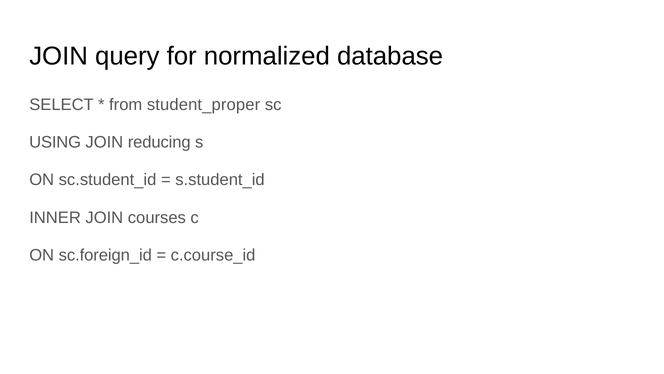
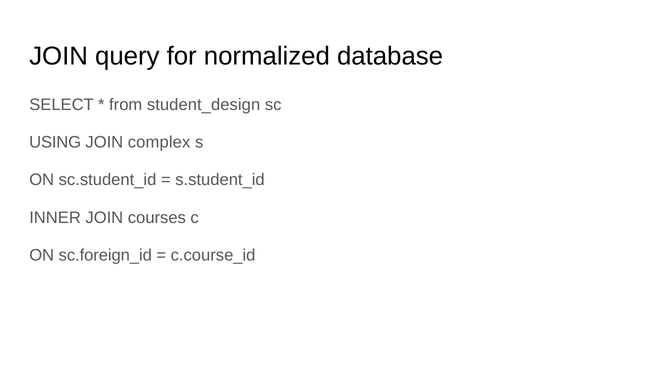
student_proper: student_proper -> student_design
reducing: reducing -> complex
